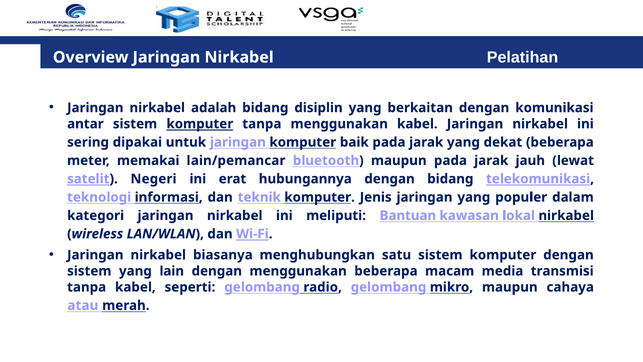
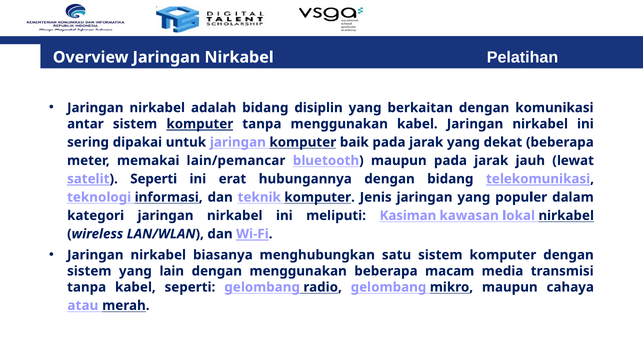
satelit Negeri: Negeri -> Seperti
Bantuan: Bantuan -> Kasiman
